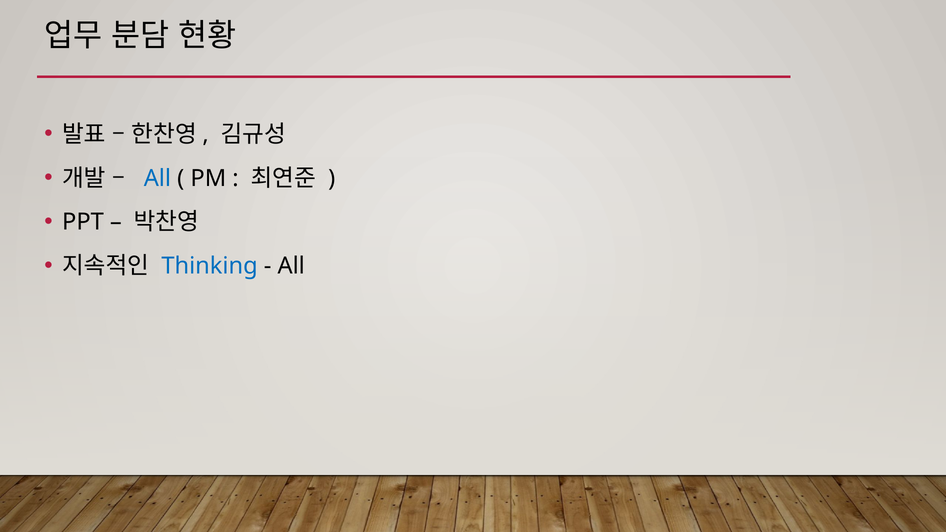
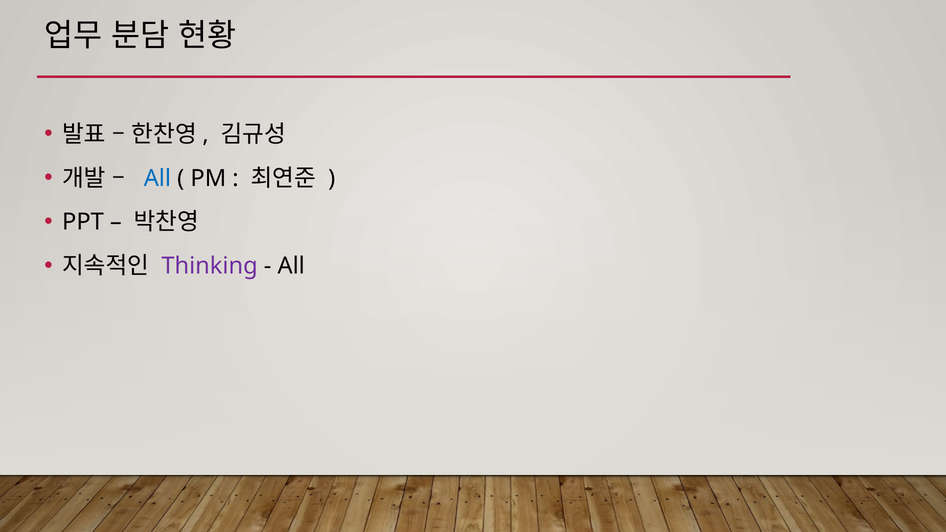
Thinking colour: blue -> purple
